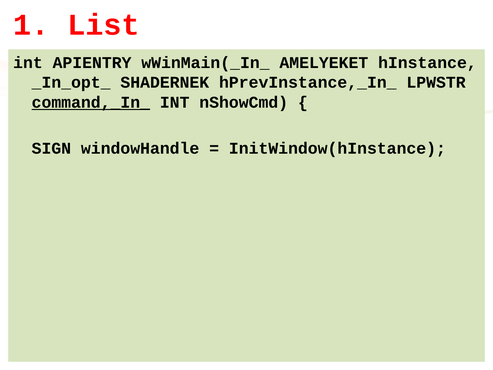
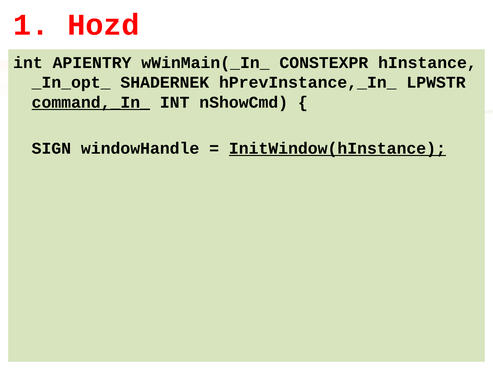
List: List -> Hozd
AMELYEKET: AMELYEKET -> CONSTEXPR
InitWindow(hInstance underline: none -> present
